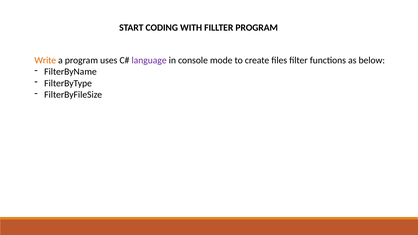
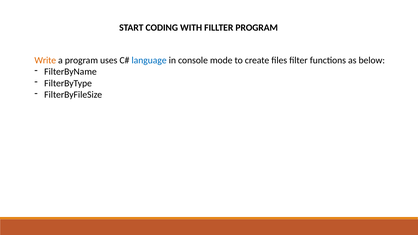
language colour: purple -> blue
